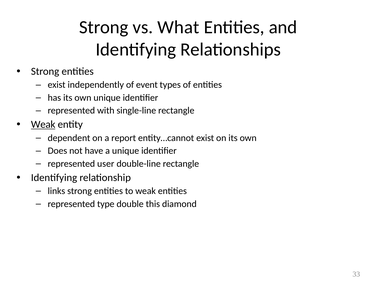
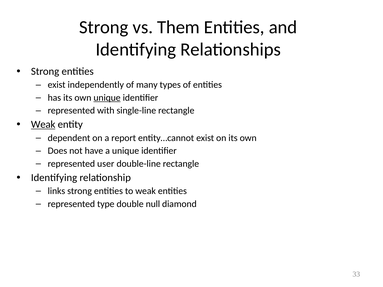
What: What -> Them
event: event -> many
unique at (107, 98) underline: none -> present
this: this -> null
